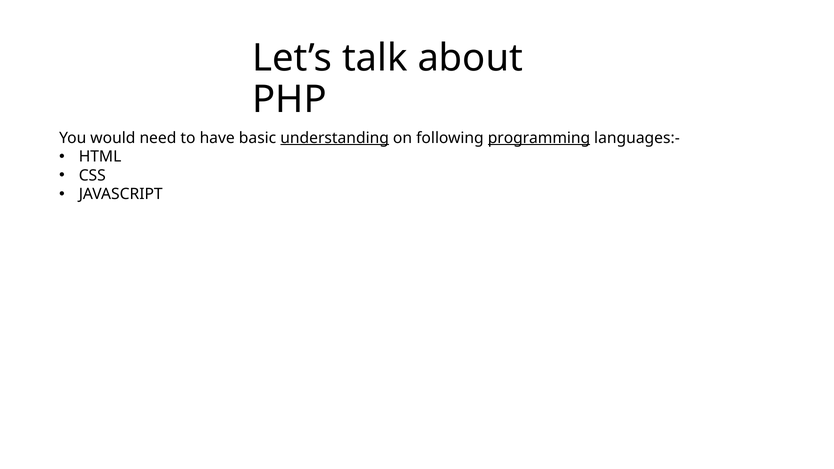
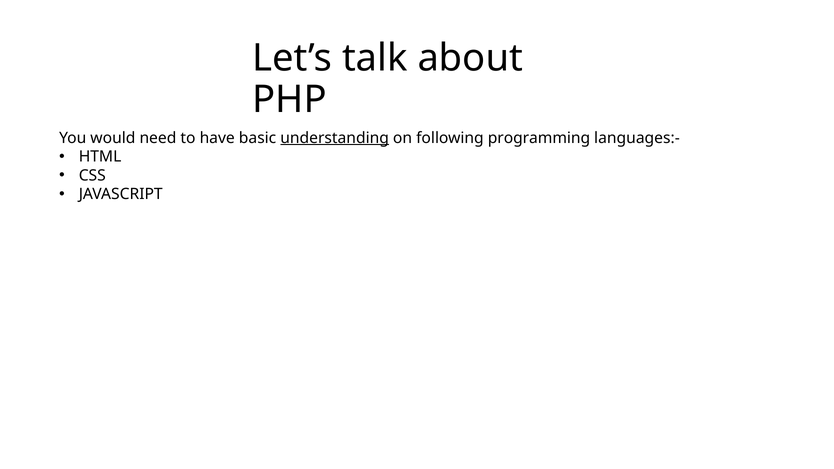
programming underline: present -> none
